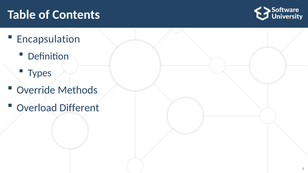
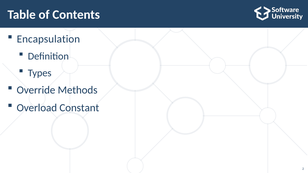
Different: Different -> Constant
